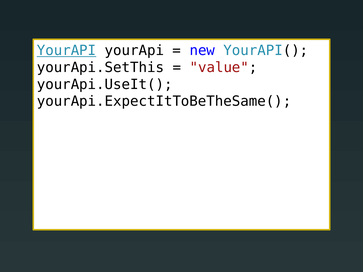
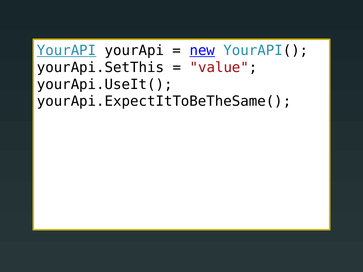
new underline: none -> present
